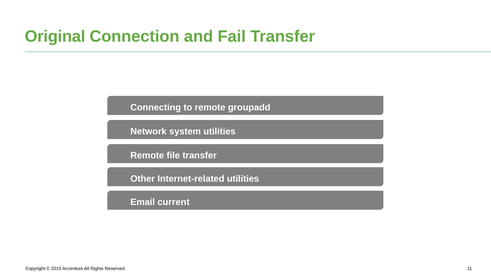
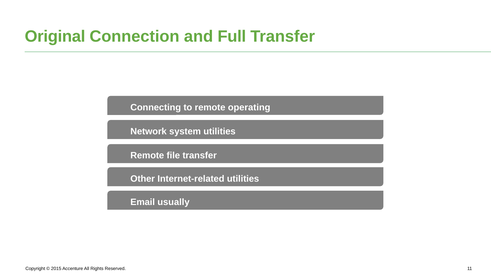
Fail: Fail -> Full
groupadd: groupadd -> operating
current: current -> usually
